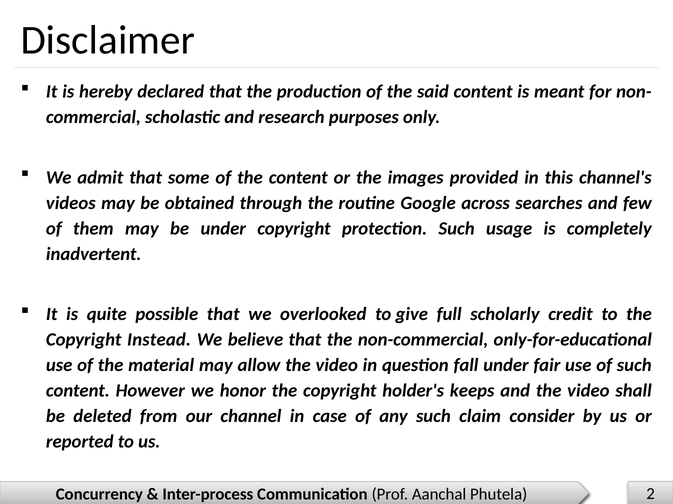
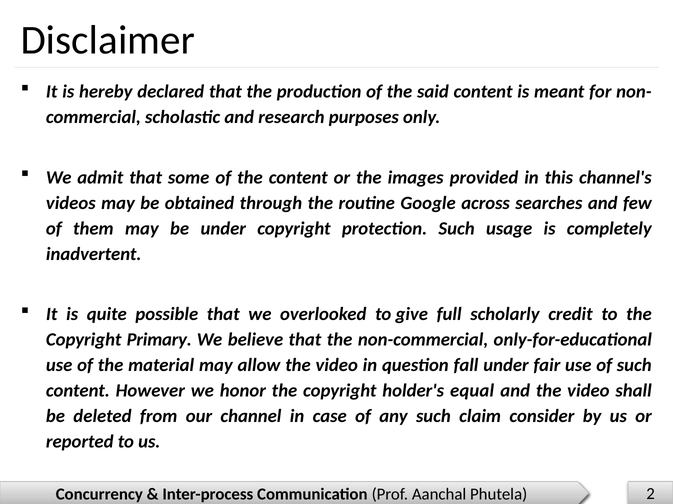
Instead: Instead -> Primary
keeps: keeps -> equal
